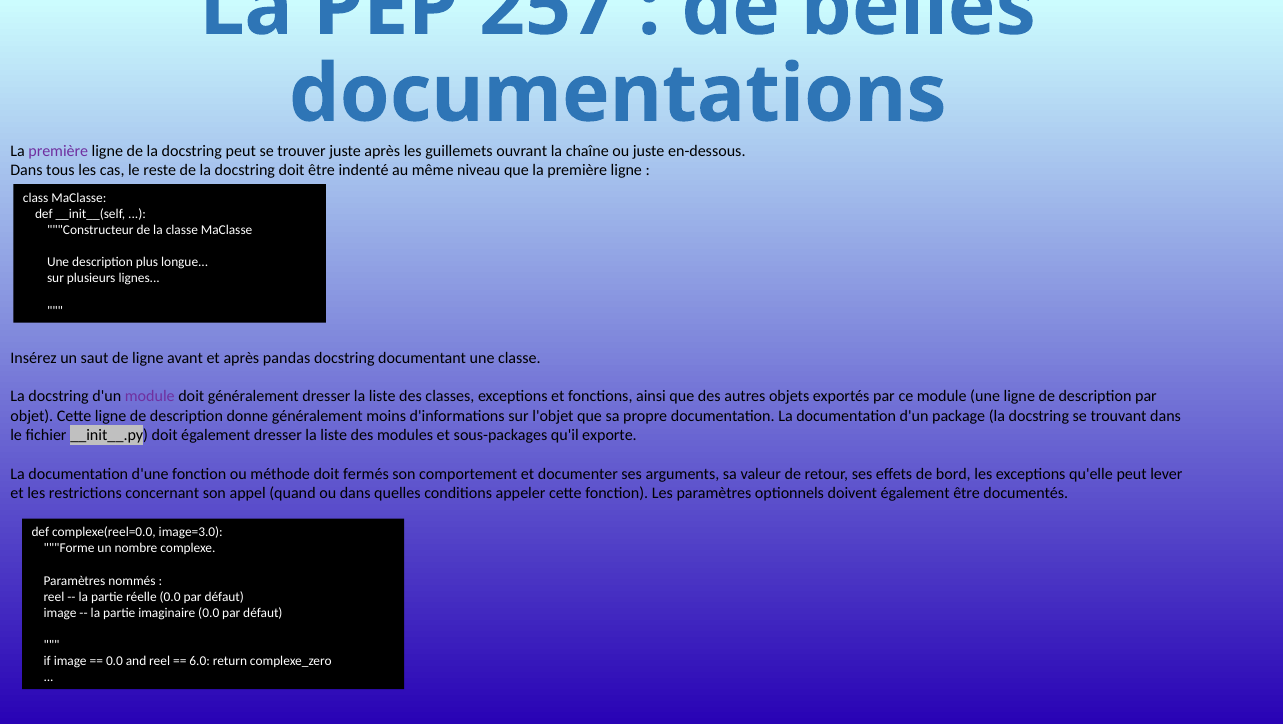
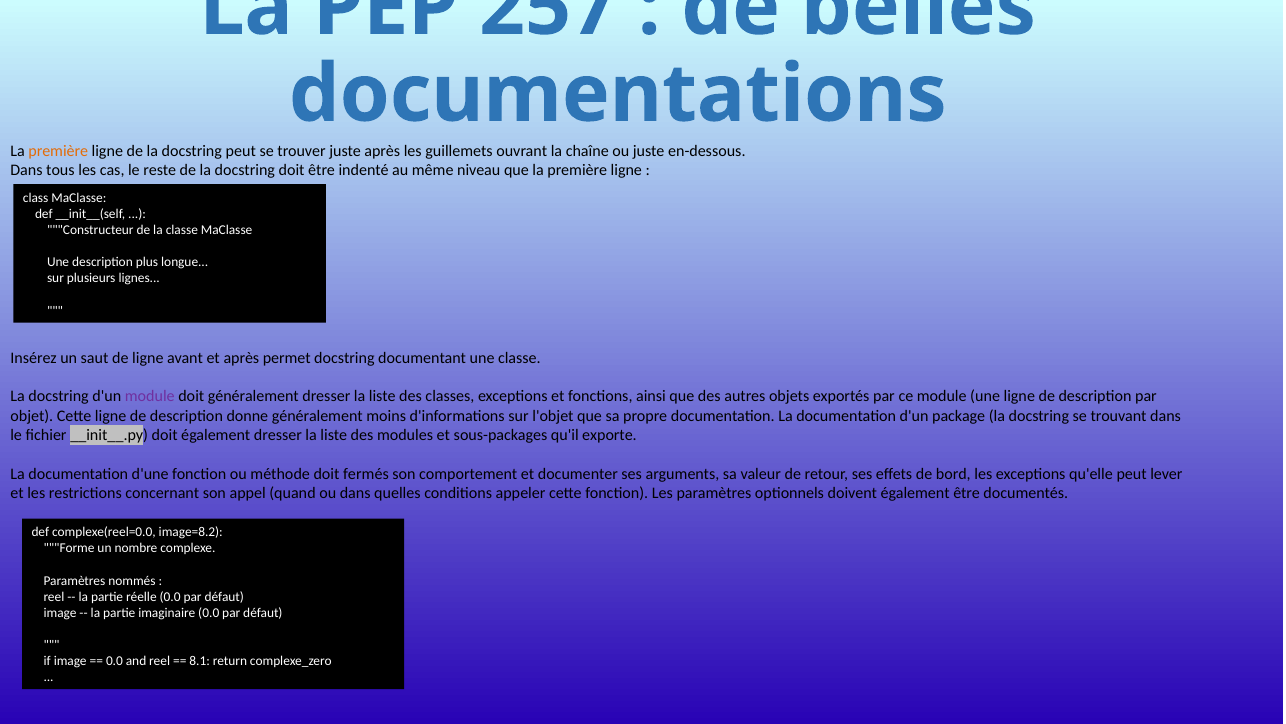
première at (58, 151) colour: purple -> orange
pandas: pandas -> permet
image=3.0: image=3.0 -> image=8.2
6.0: 6.0 -> 8.1
